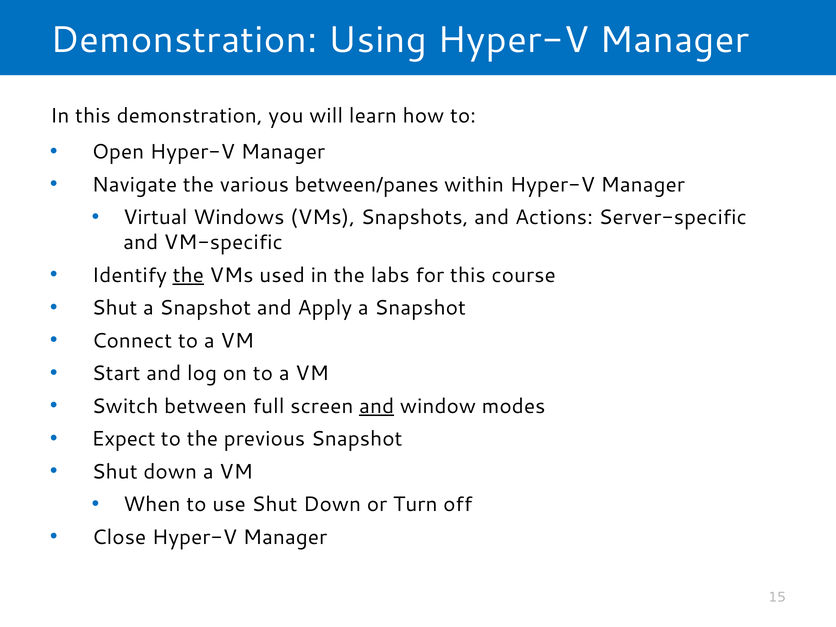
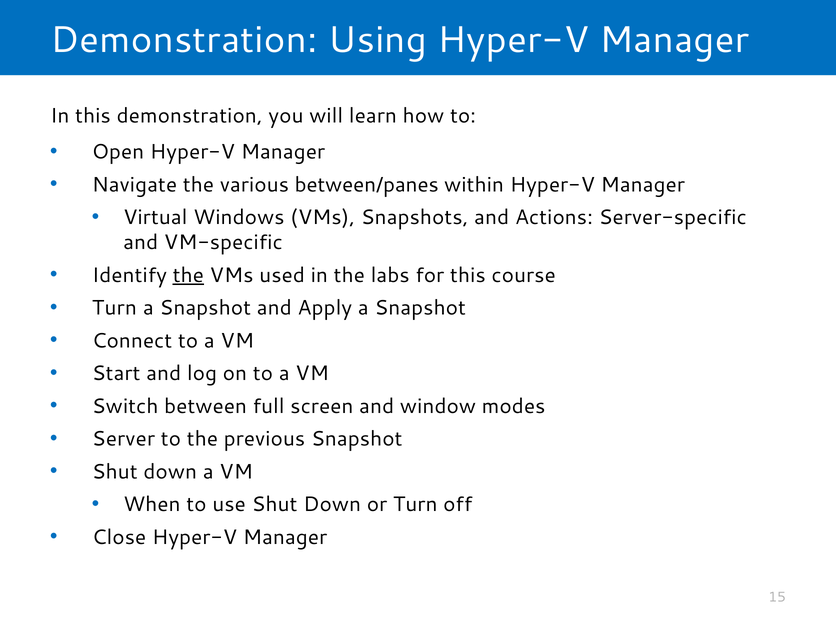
Shut at (115, 308): Shut -> Turn
and at (377, 406) underline: present -> none
Expect: Expect -> Server
